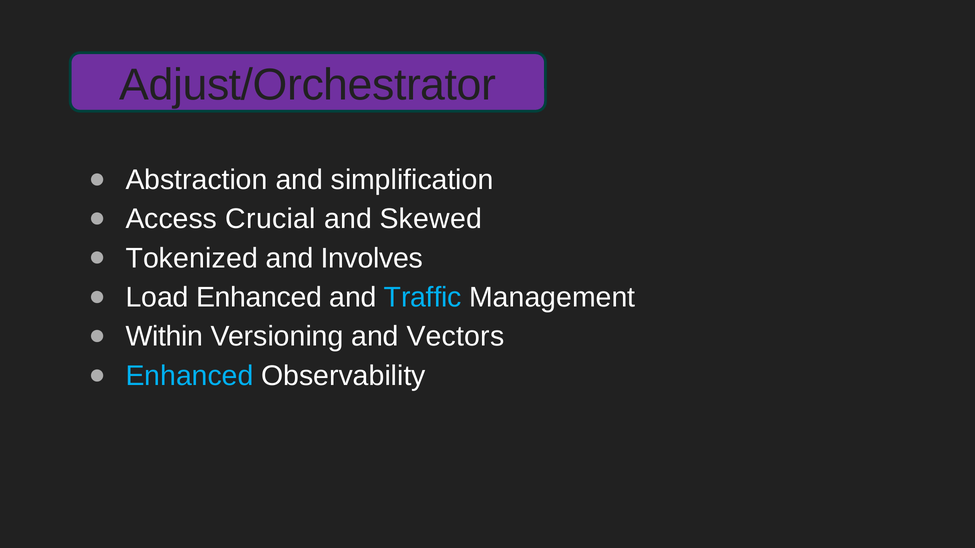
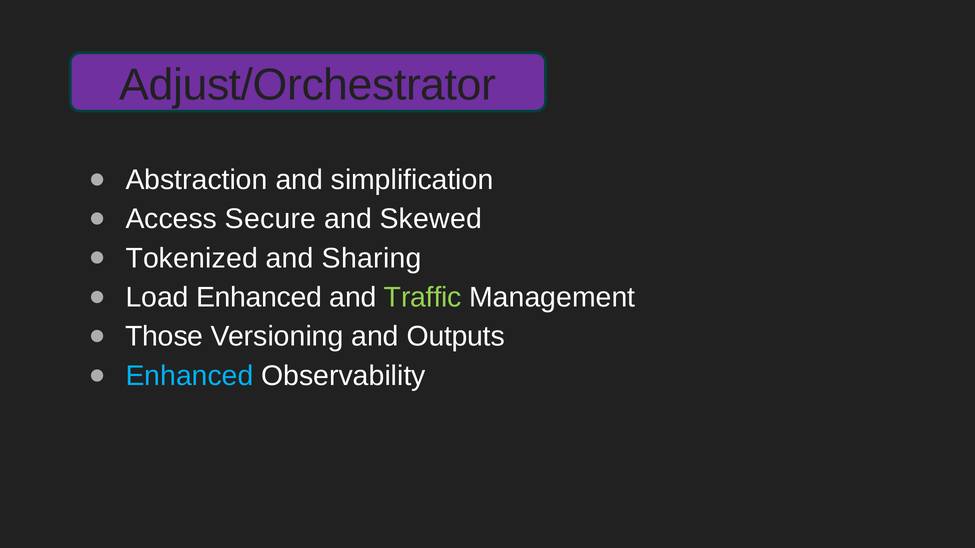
Crucial: Crucial -> Secure
Involves: Involves -> Sharing
Traffic colour: light blue -> light green
Within: Within -> Those
Vectors: Vectors -> Outputs
